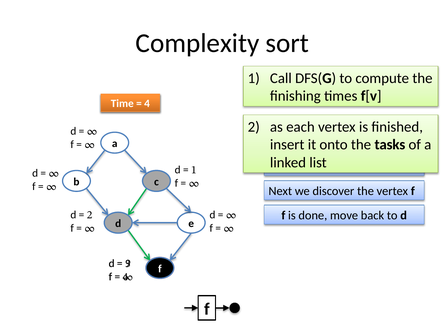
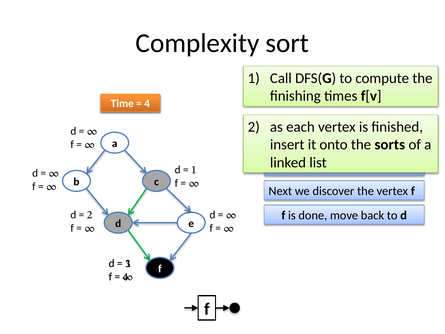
tasks: tasks -> sorts
9 at (128, 263): 9 -> 1
